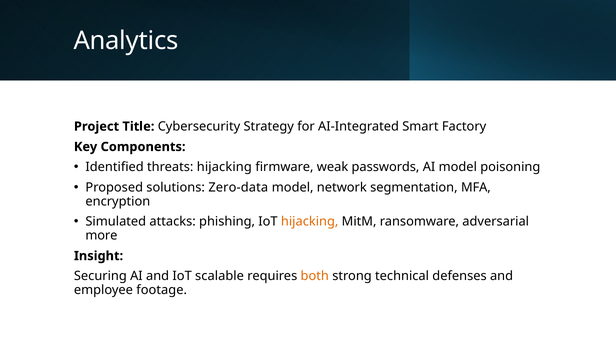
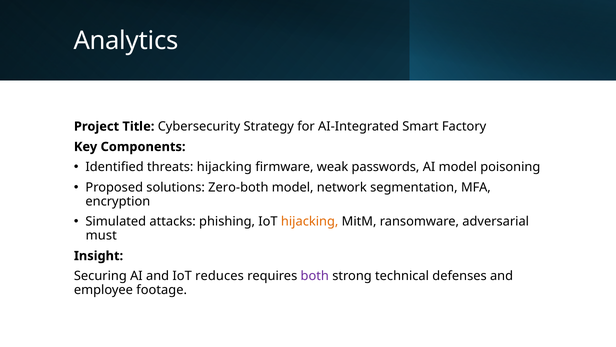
Zero-data: Zero-data -> Zero-both
more: more -> must
scalable: scalable -> reduces
both colour: orange -> purple
